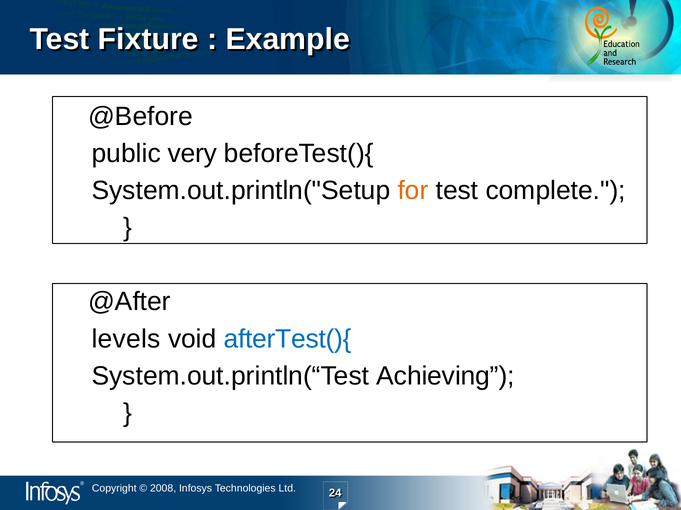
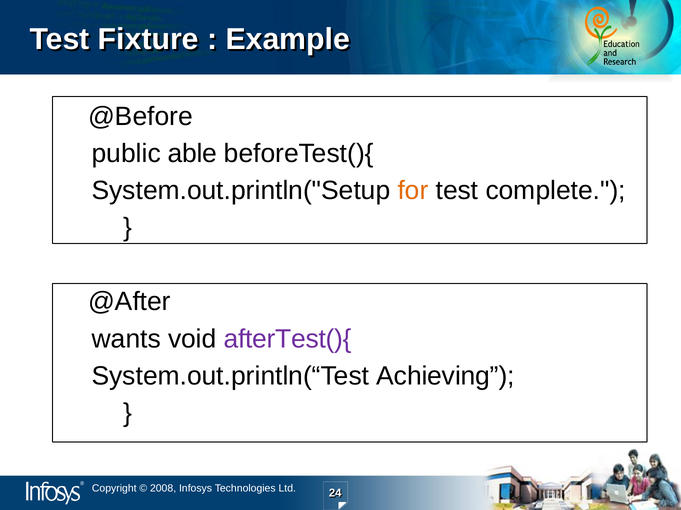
very: very -> able
levels: levels -> wants
afterTest(){ colour: blue -> purple
